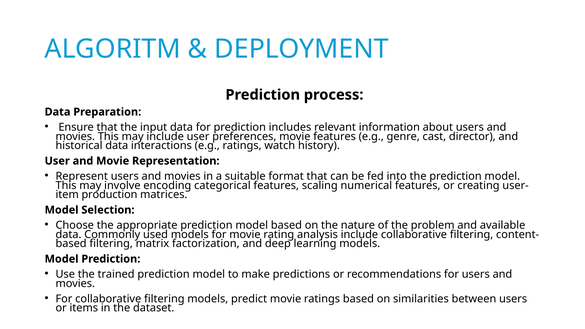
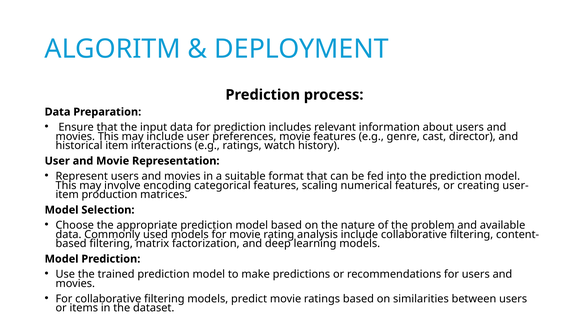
historical data: data -> item
